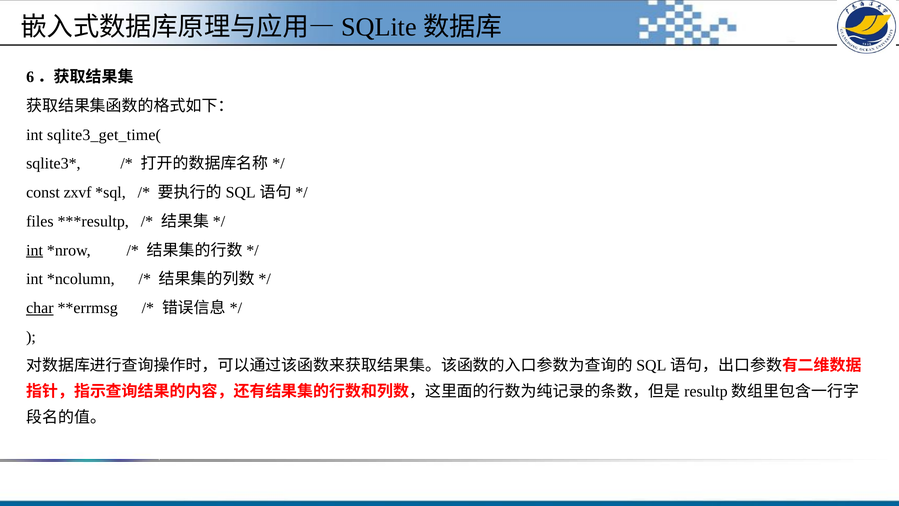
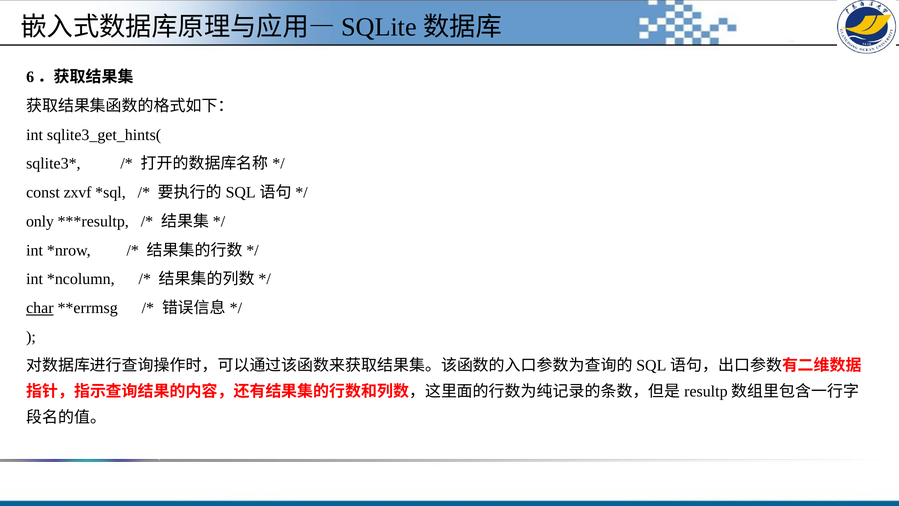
sqlite3_get_time(: sqlite3_get_time( -> sqlite3_get_hints(
files: files -> only
int at (35, 250) underline: present -> none
